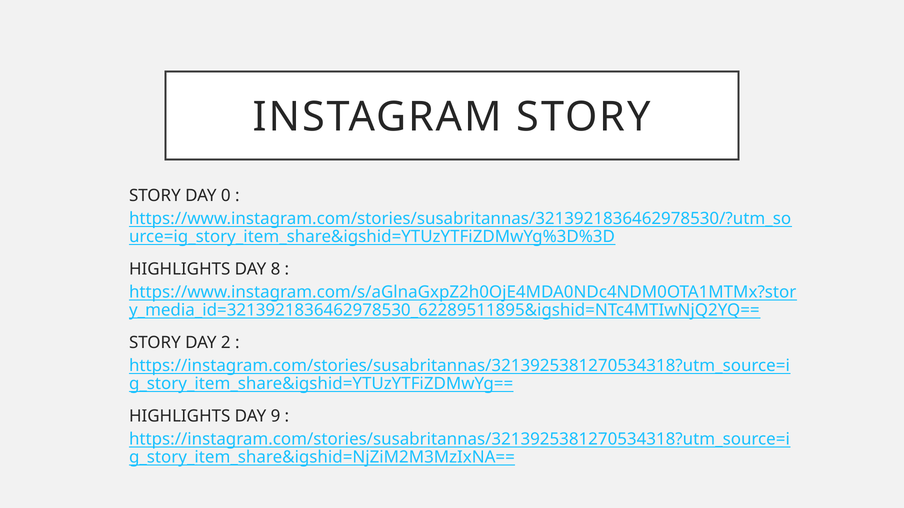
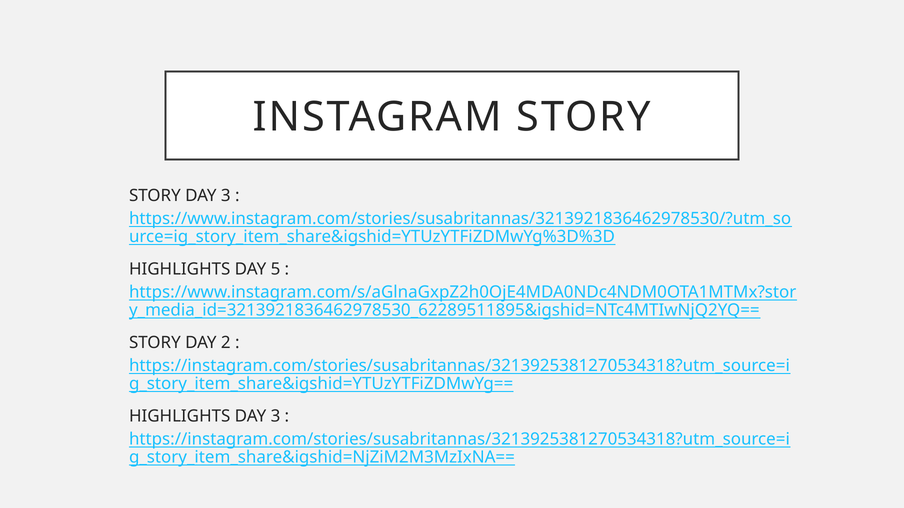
STORY DAY 0: 0 -> 3
8: 8 -> 5
HIGHLIGHTS DAY 9: 9 -> 3
